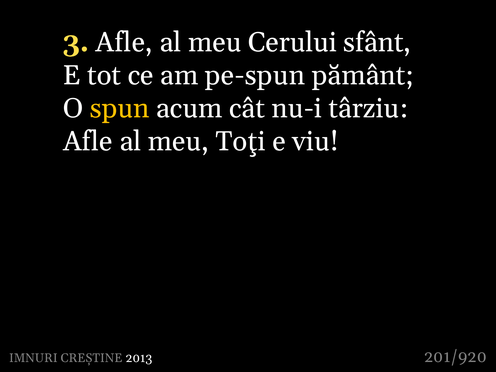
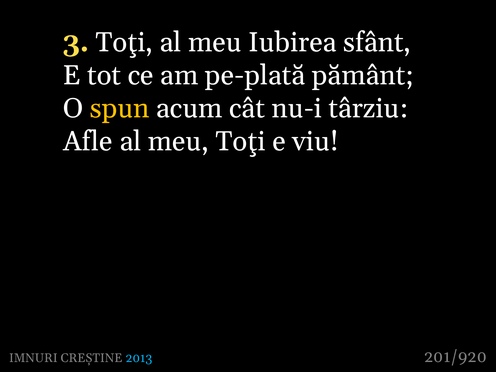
3 Afle: Afle -> Toţi
Cerului: Cerului -> Iubirea
pe-spun: pe-spun -> pe-plată
2013 colour: white -> light blue
